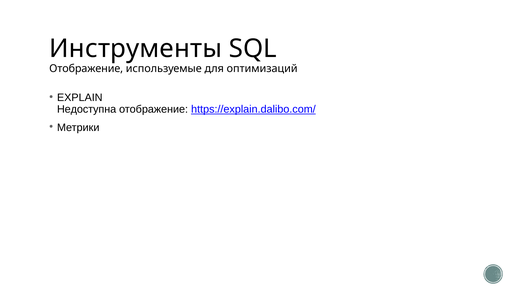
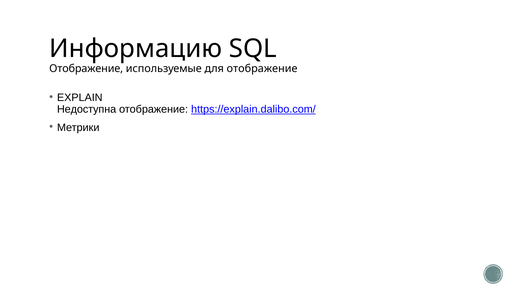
Инструменты: Инструменты -> Информацию
для оптимизаций: оптимизаций -> отображение
